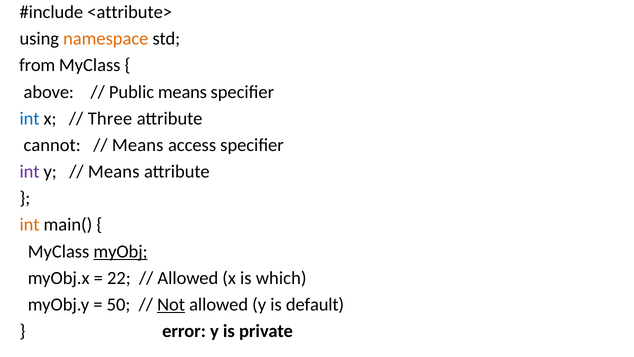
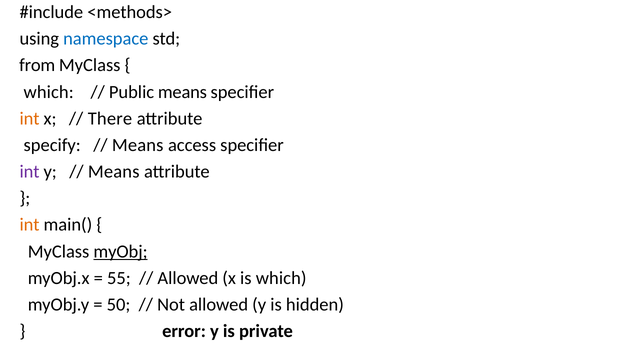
<attribute>: <attribute> -> <methods>
namespace colour: orange -> blue
above at (49, 92): above -> which
int at (29, 118) colour: blue -> orange
Three: Three -> There
cannot: cannot -> specify
22: 22 -> 55
Not underline: present -> none
default: default -> hidden
